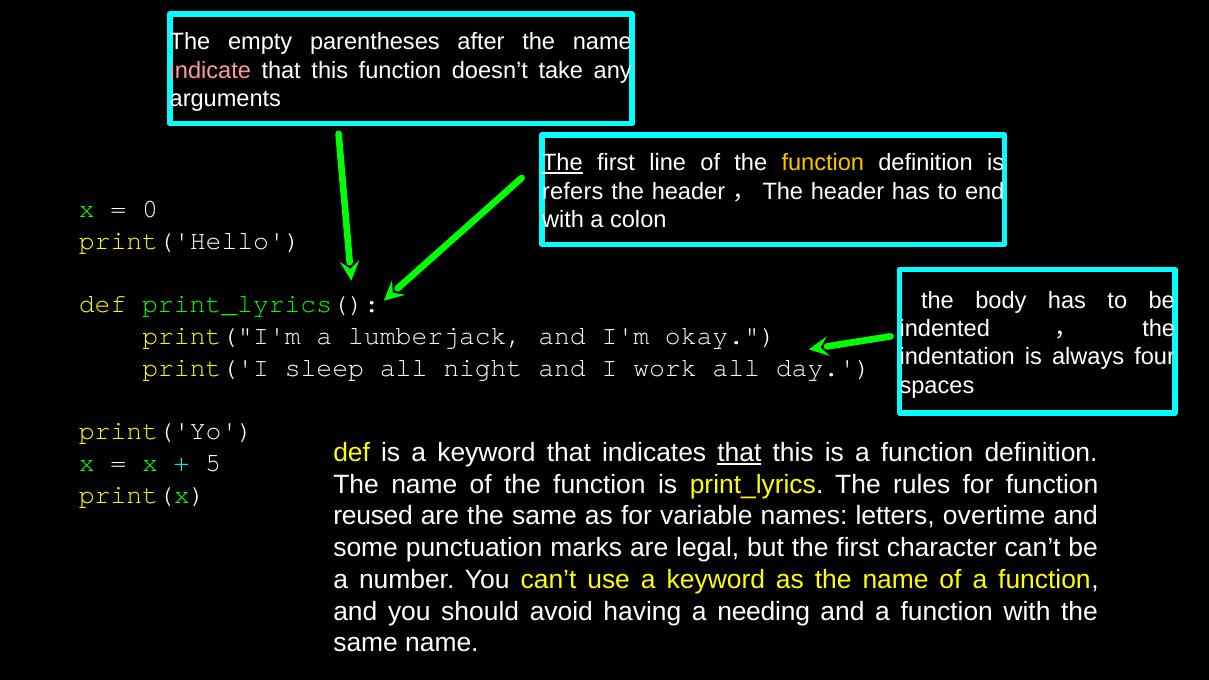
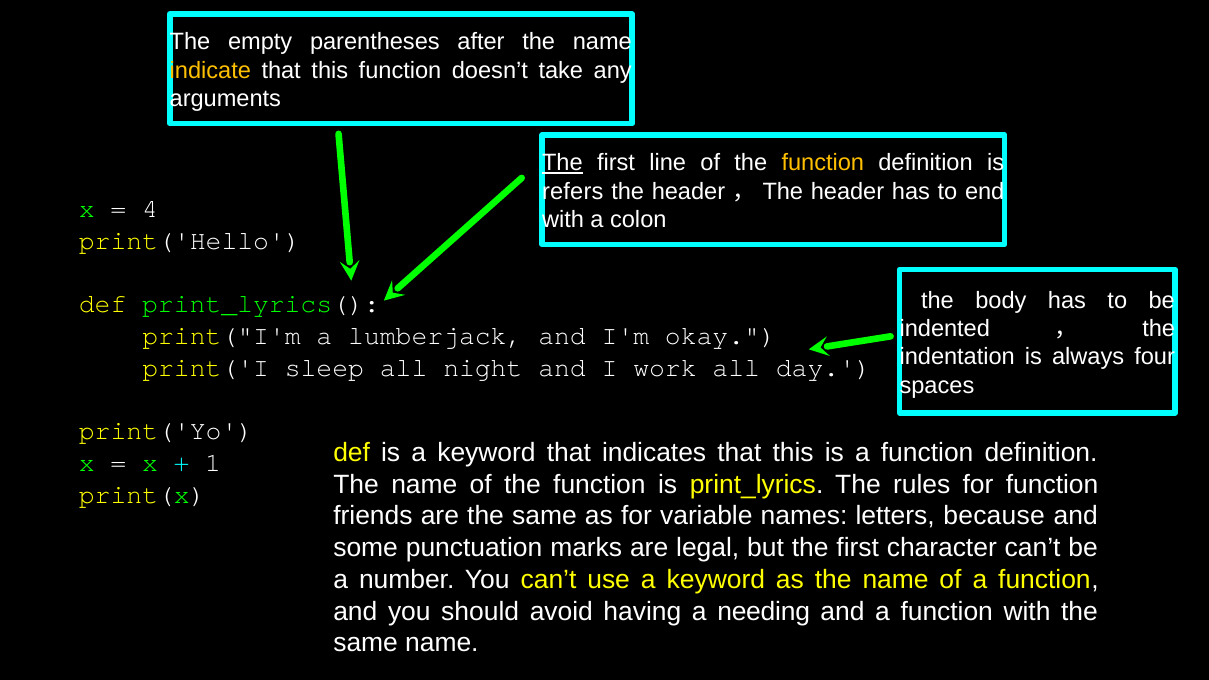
indicate colour: pink -> yellow
0: 0 -> 4
that at (739, 453) underline: present -> none
5: 5 -> 1
reused: reused -> friends
overtime: overtime -> because
